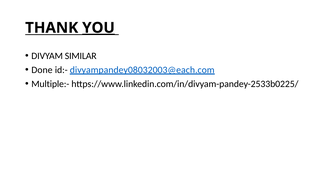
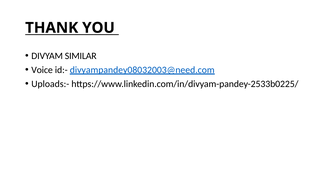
YOU underline: present -> none
Done: Done -> Voice
divyampandey08032003@each.com: divyampandey08032003@each.com -> divyampandey08032003@need.com
Multiple:-: Multiple:- -> Uploads:-
